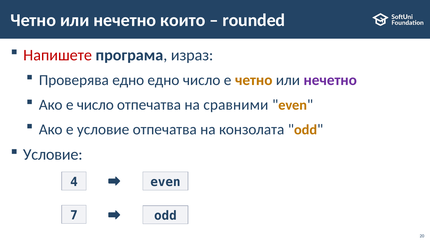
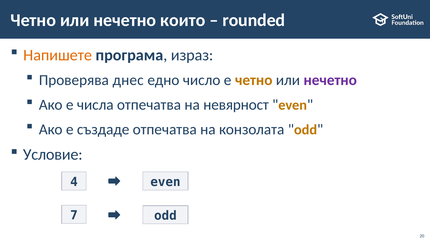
Напишете colour: red -> orange
Проверява едно: едно -> днес
е число: число -> числа
сравними: сравними -> невярност
е условие: условие -> създаде
